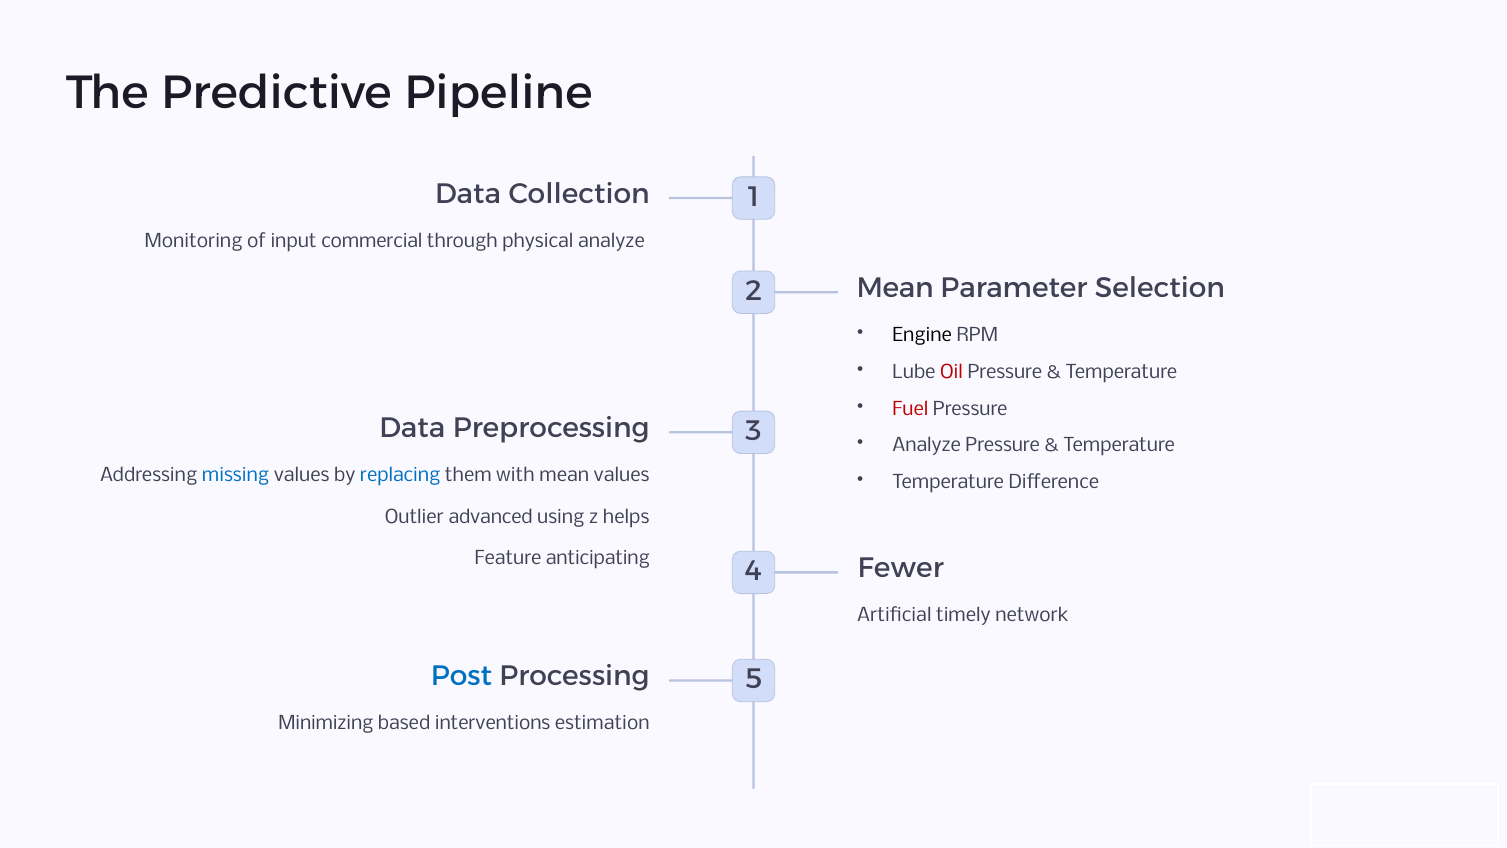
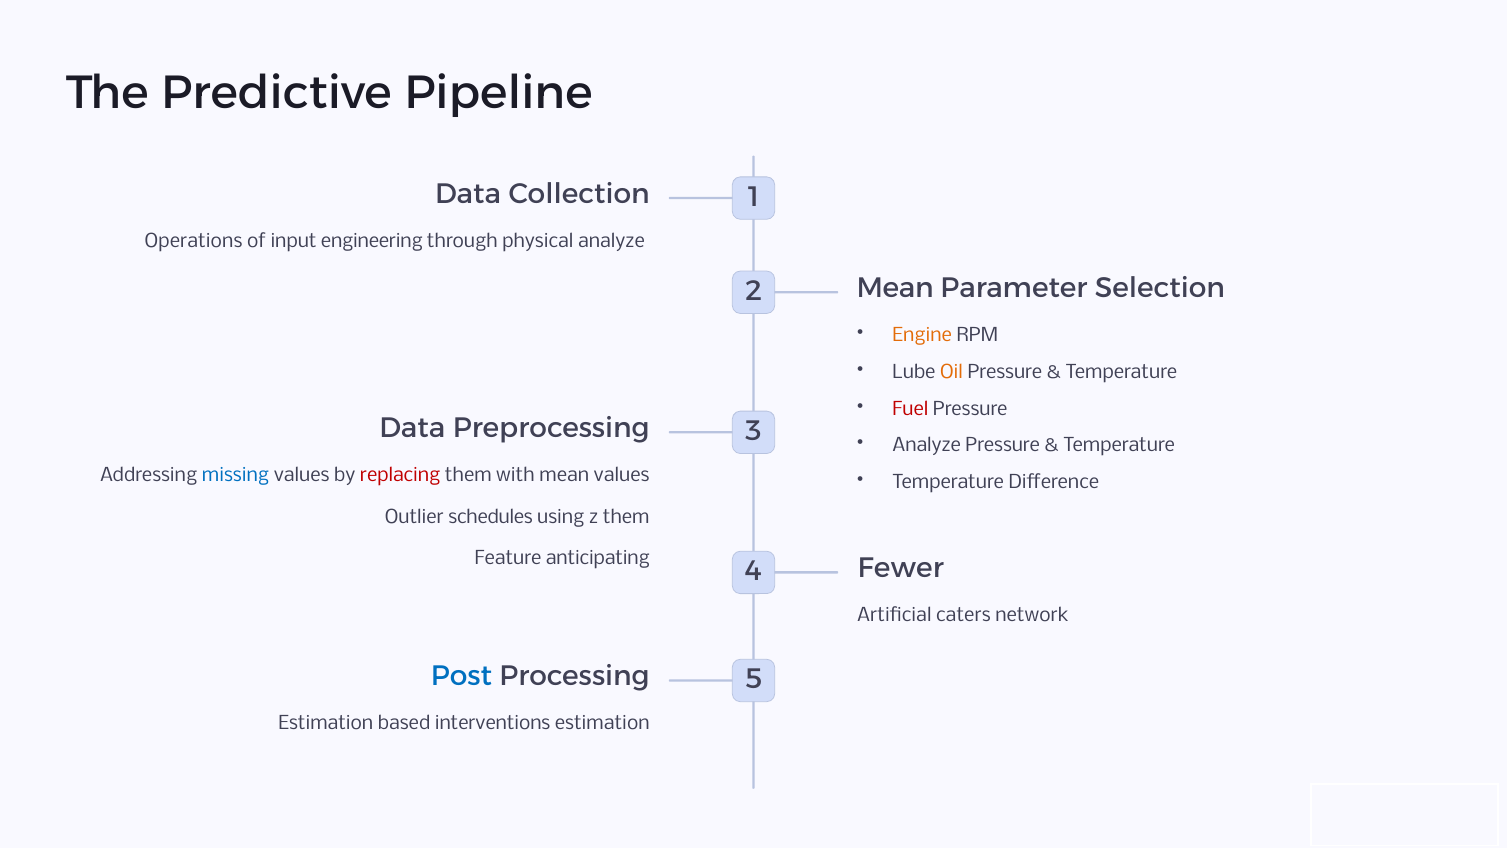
Monitoring: Monitoring -> Operations
commercial: commercial -> engineering
Engine colour: black -> orange
Oil colour: red -> orange
replacing colour: blue -> red
advanced: advanced -> schedules
z helps: helps -> them
timely: timely -> caters
Minimizing at (326, 724): Minimizing -> Estimation
